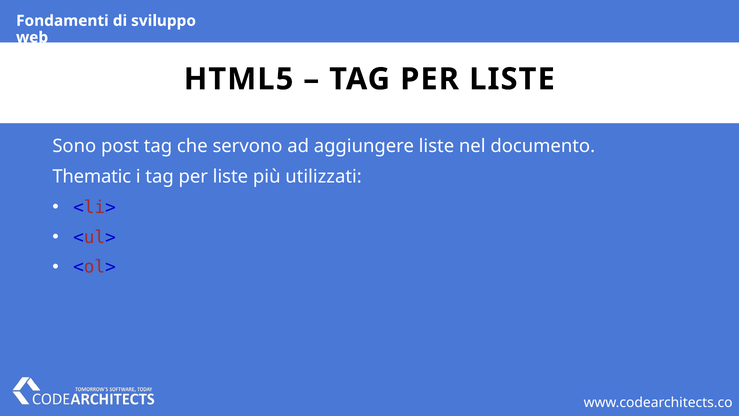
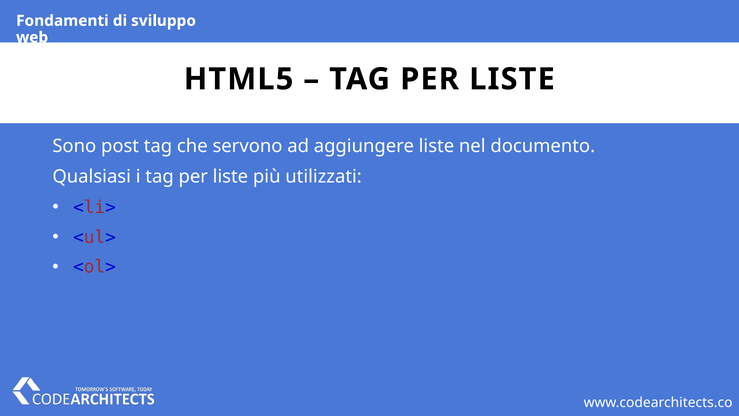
Thematic: Thematic -> Qualsiasi
